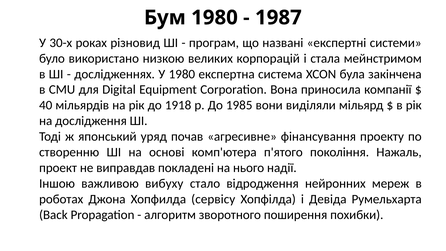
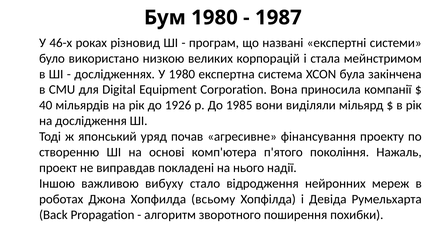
30-х: 30-х -> 46-х
1918: 1918 -> 1926
сервісу: сервісу -> всьому
